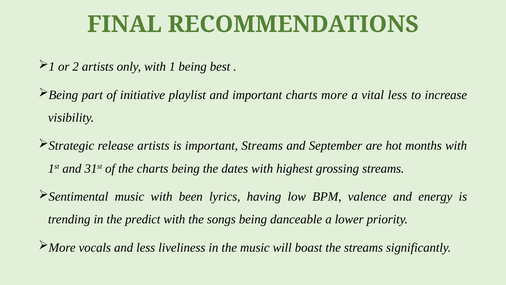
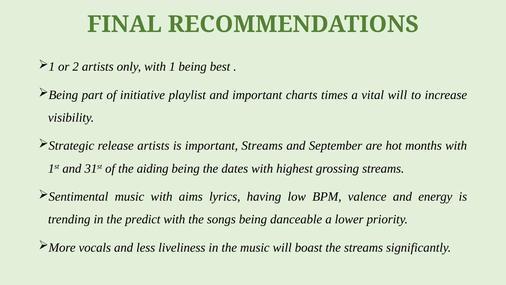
more: more -> times
vital less: less -> will
the charts: charts -> aiding
been: been -> aims
